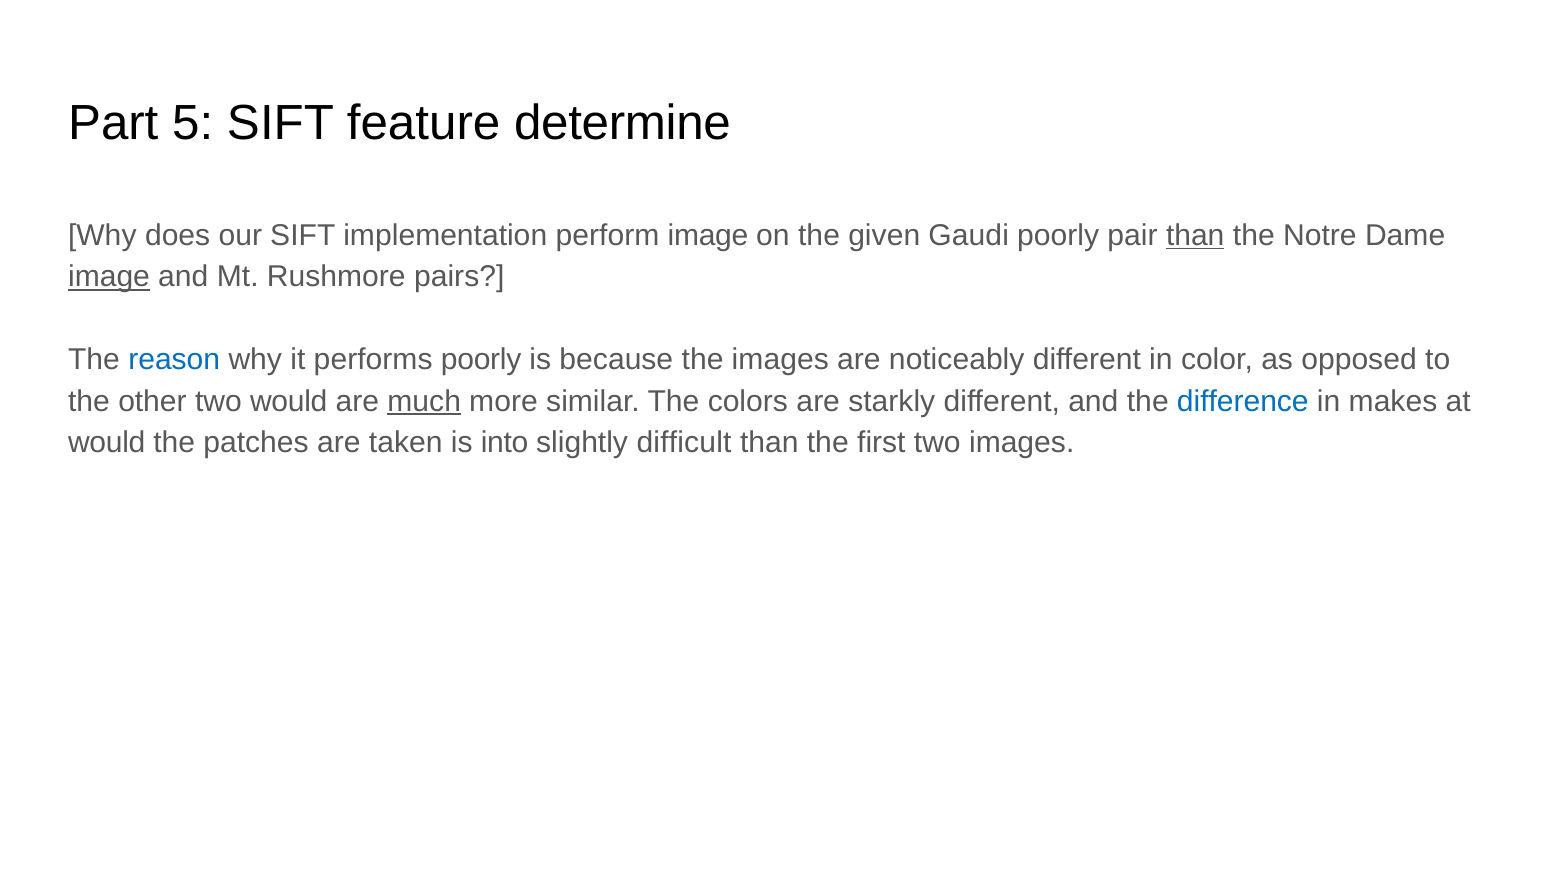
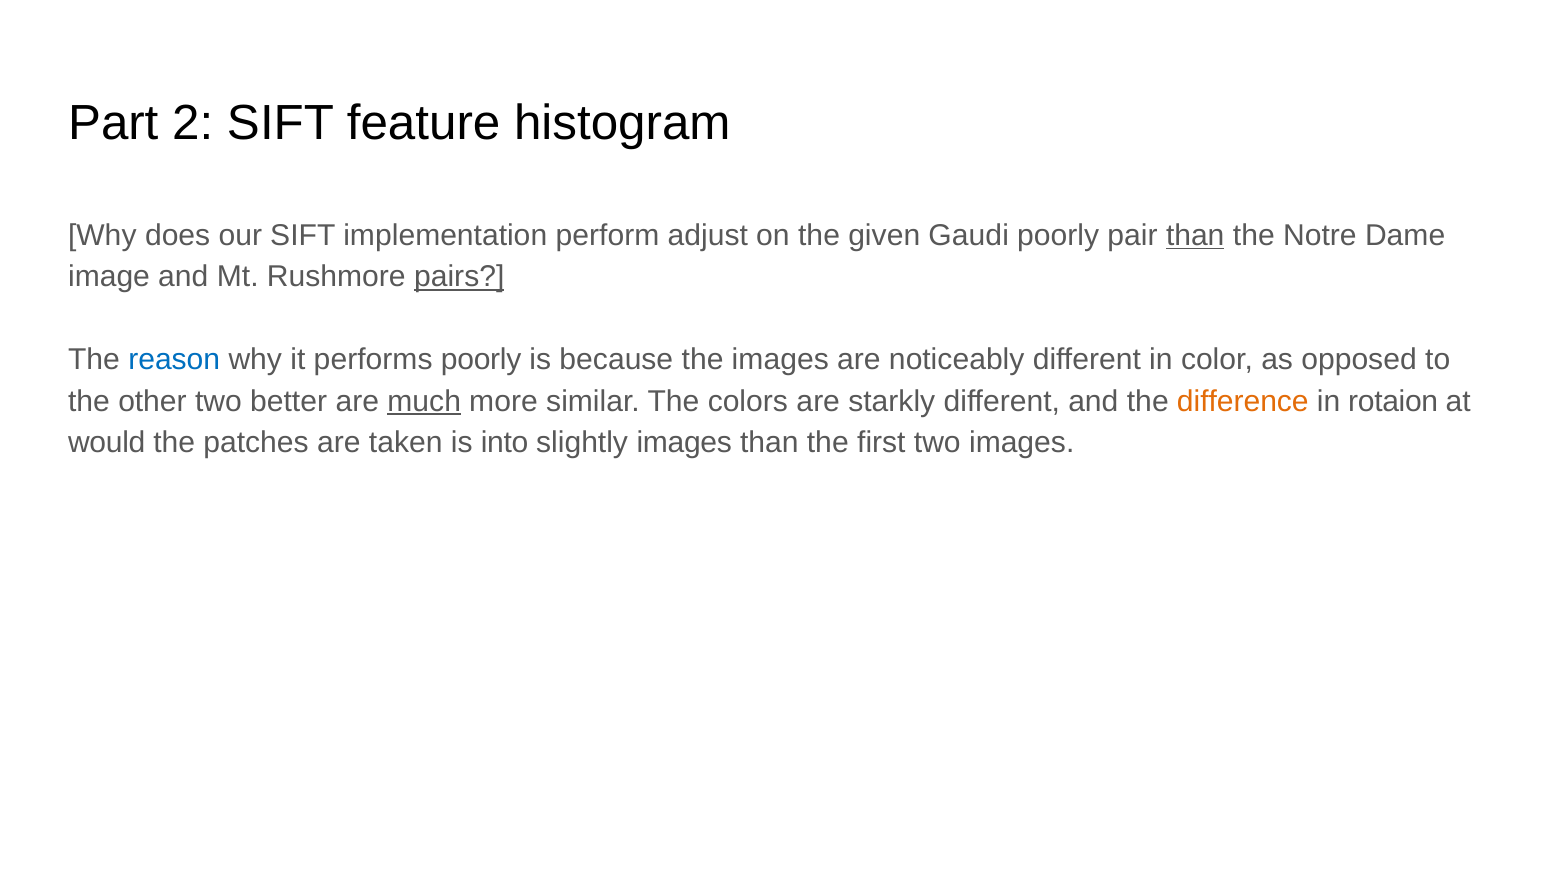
5: 5 -> 2
determine: determine -> histogram
perform image: image -> adjust
image at (109, 277) underline: present -> none
pairs underline: none -> present
two would: would -> better
difference colour: blue -> orange
makes: makes -> rotaion
slightly difficult: difficult -> images
